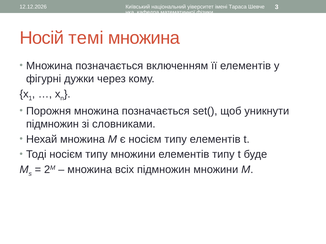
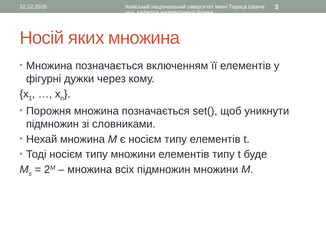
темі: темі -> яких
